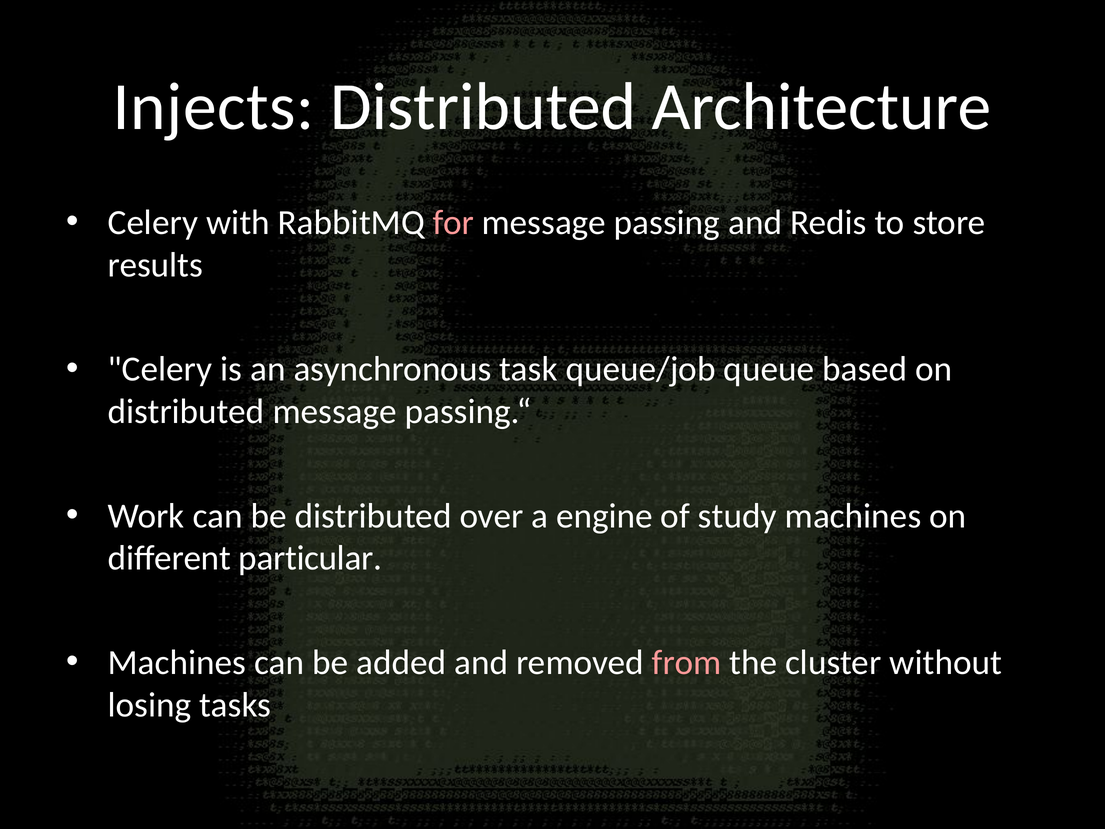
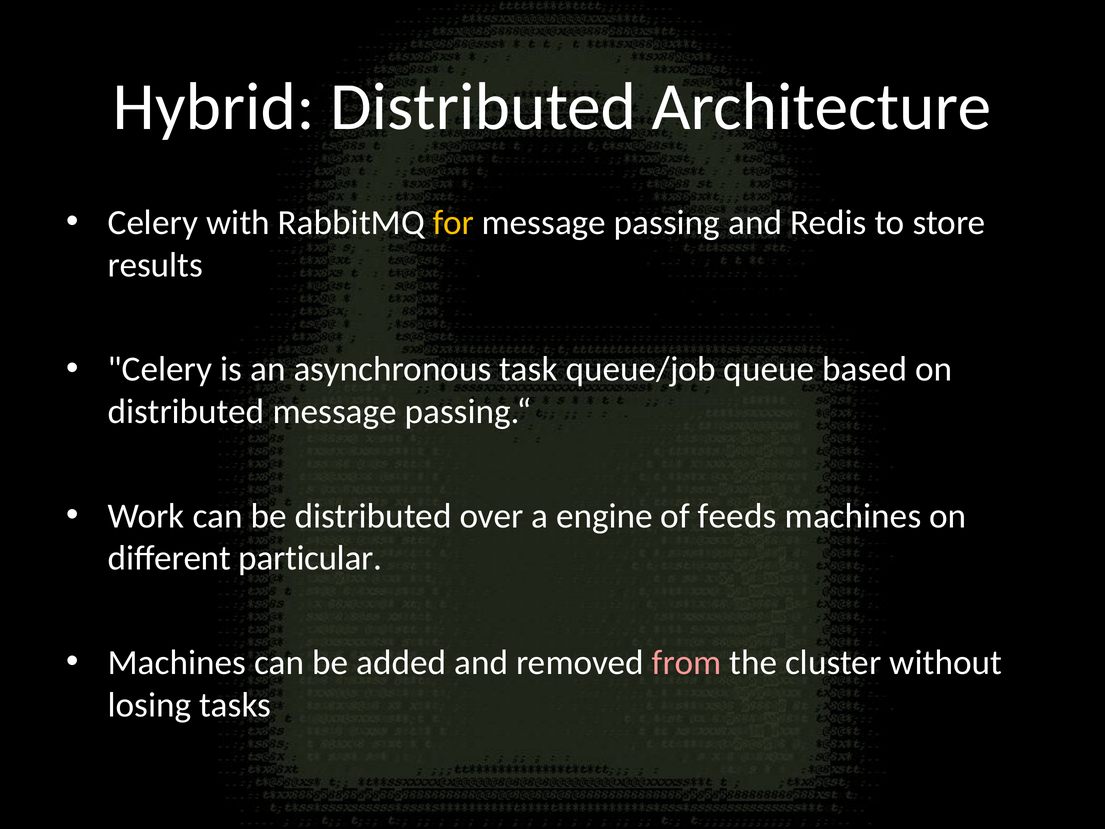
Injects: Injects -> Hybrid
for colour: pink -> yellow
study: study -> feeds
